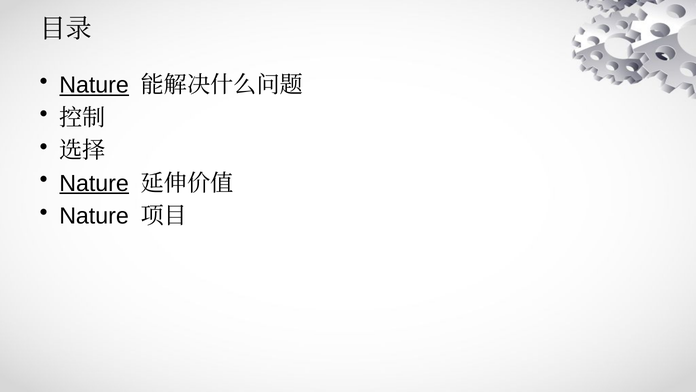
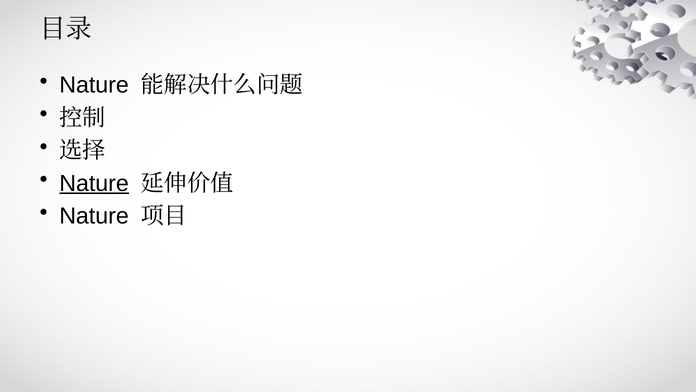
Nature at (94, 85) underline: present -> none
